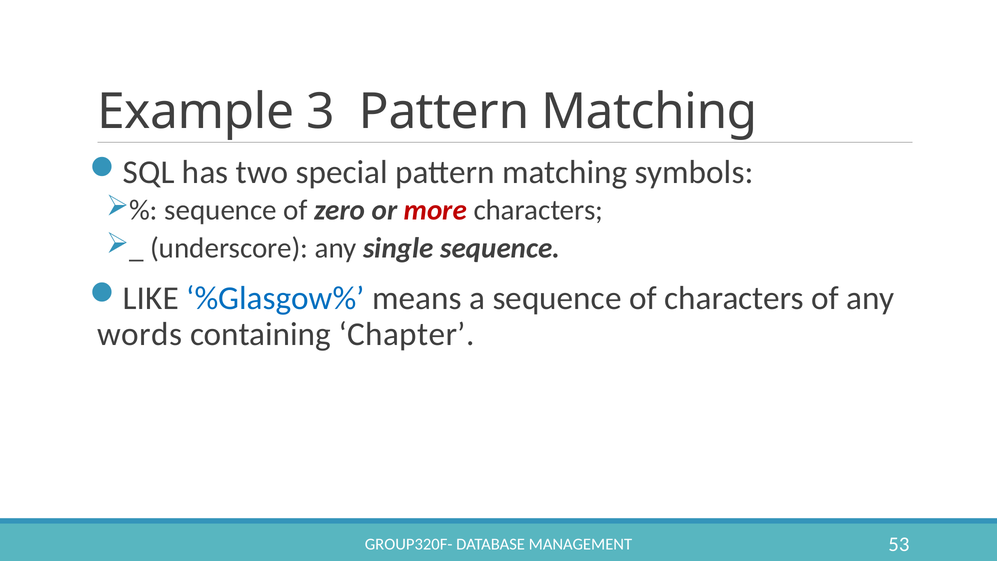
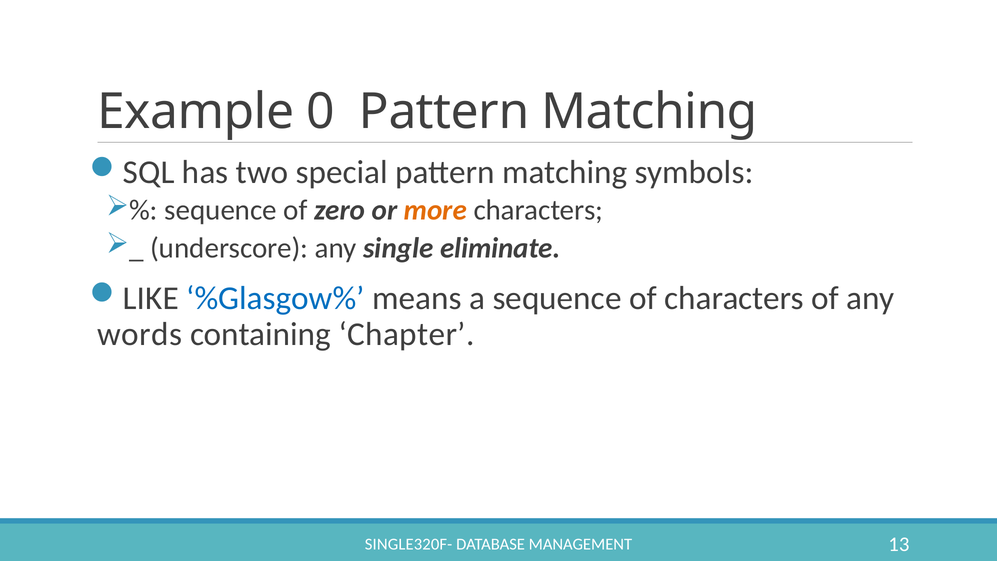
3: 3 -> 0
more colour: red -> orange
single sequence: sequence -> eliminate
GROUP320F-: GROUP320F- -> SINGLE320F-
53: 53 -> 13
